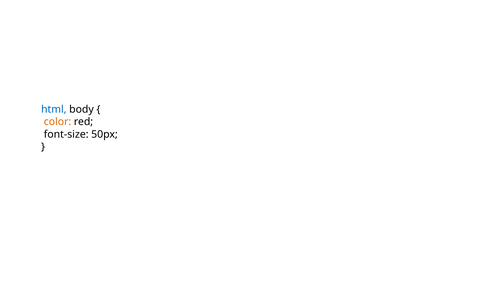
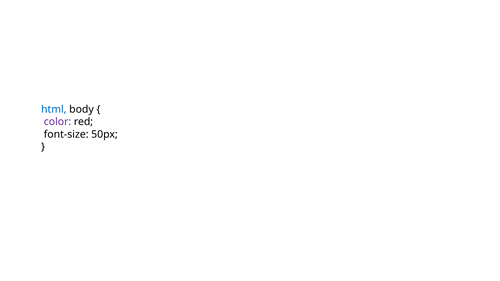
color colour: orange -> purple
